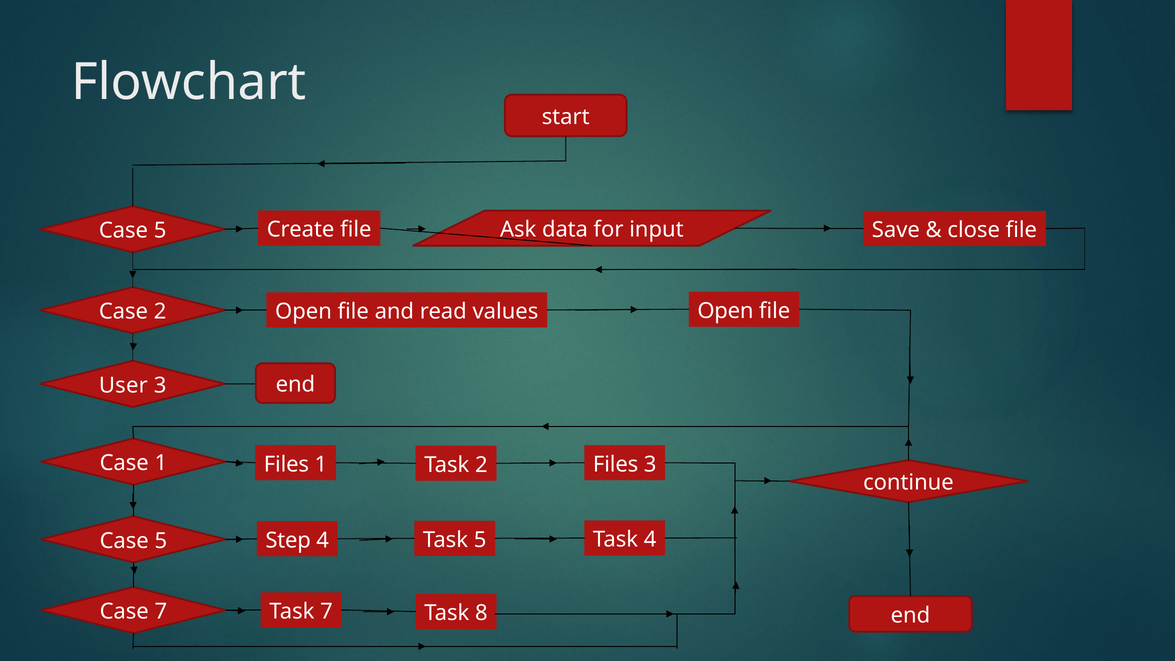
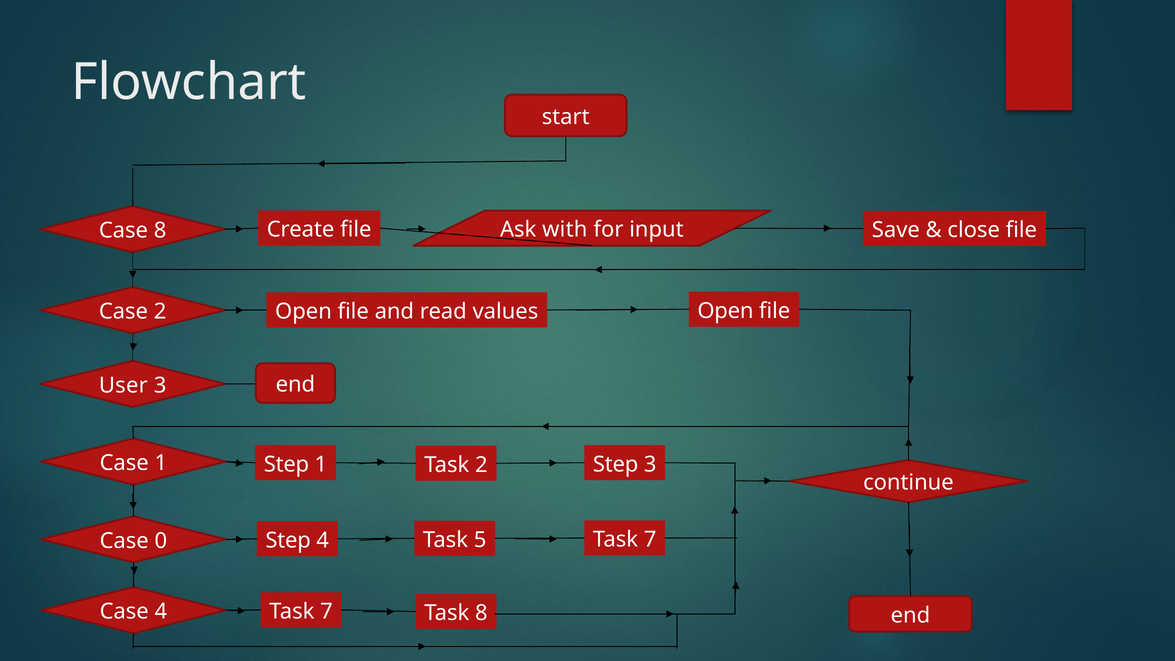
data: data -> with
5 at (160, 231): 5 -> 8
Files at (286, 464): Files -> Step
2 Files: Files -> Step
5 Task 4: 4 -> 7
5 at (161, 541): 5 -> 0
Case 7: 7 -> 4
